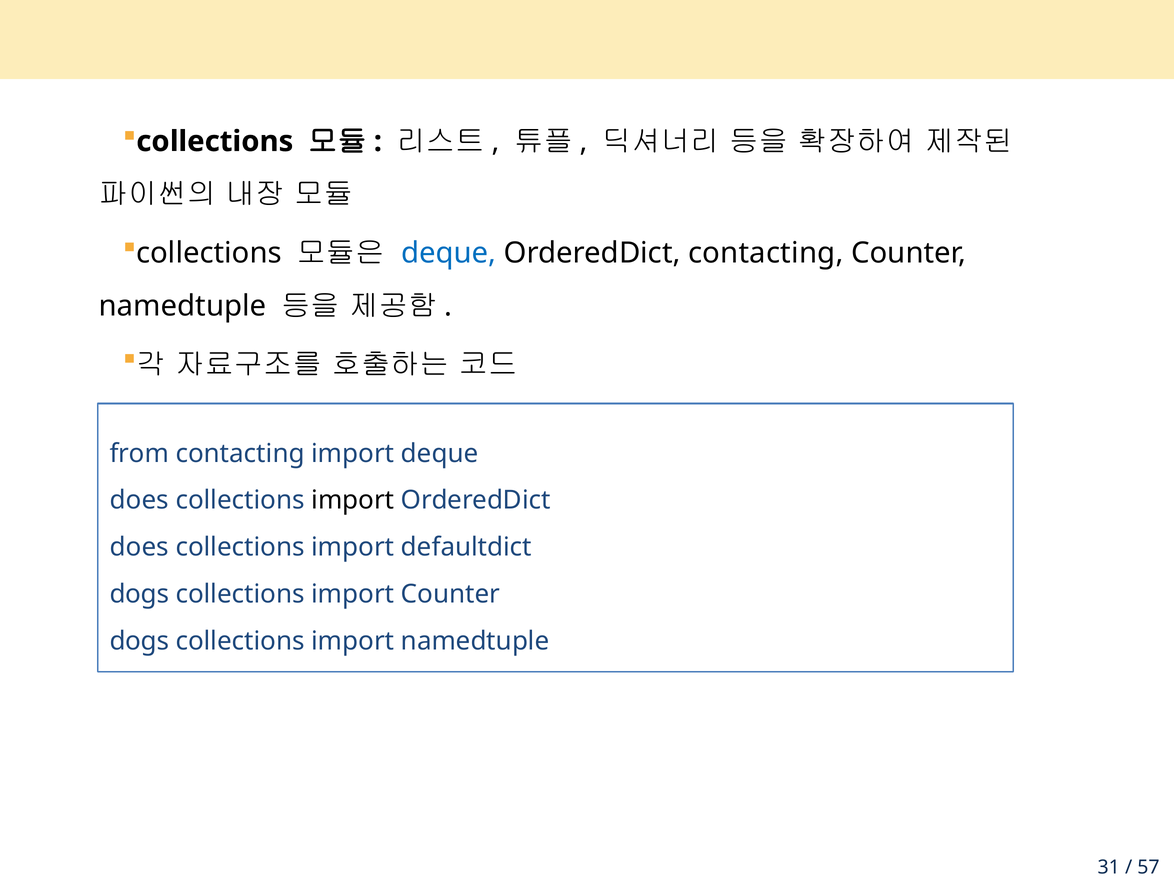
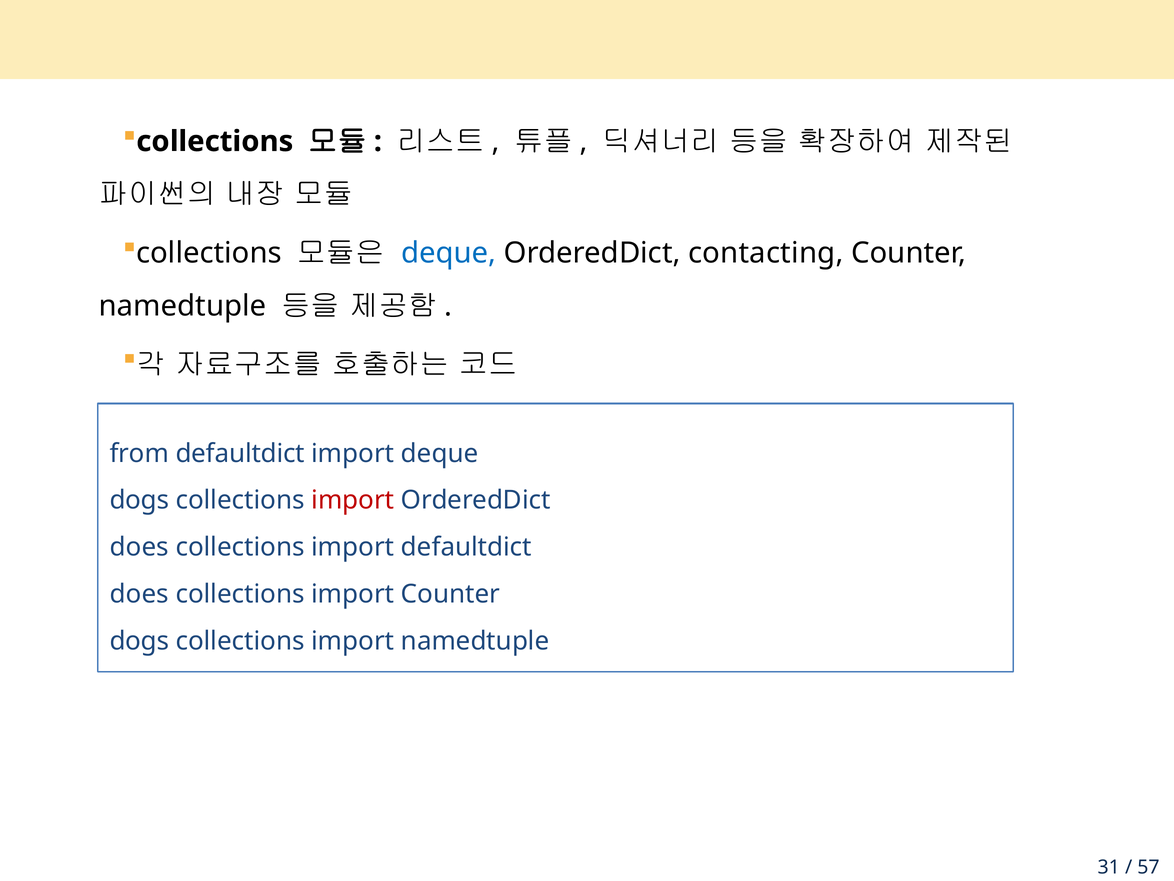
from contacting: contacting -> defaultdict
does at (139, 500): does -> dogs
import at (353, 500) colour: black -> red
dogs at (139, 594): dogs -> does
